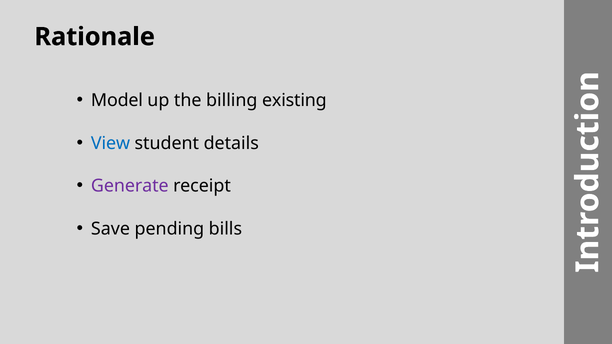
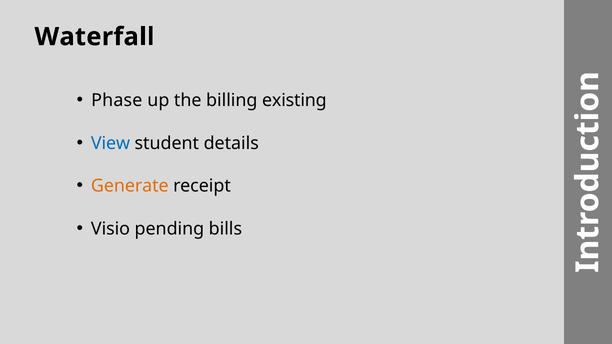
Rationale: Rationale -> Waterfall
Model: Model -> Phase
Generate colour: purple -> orange
Save: Save -> Visio
